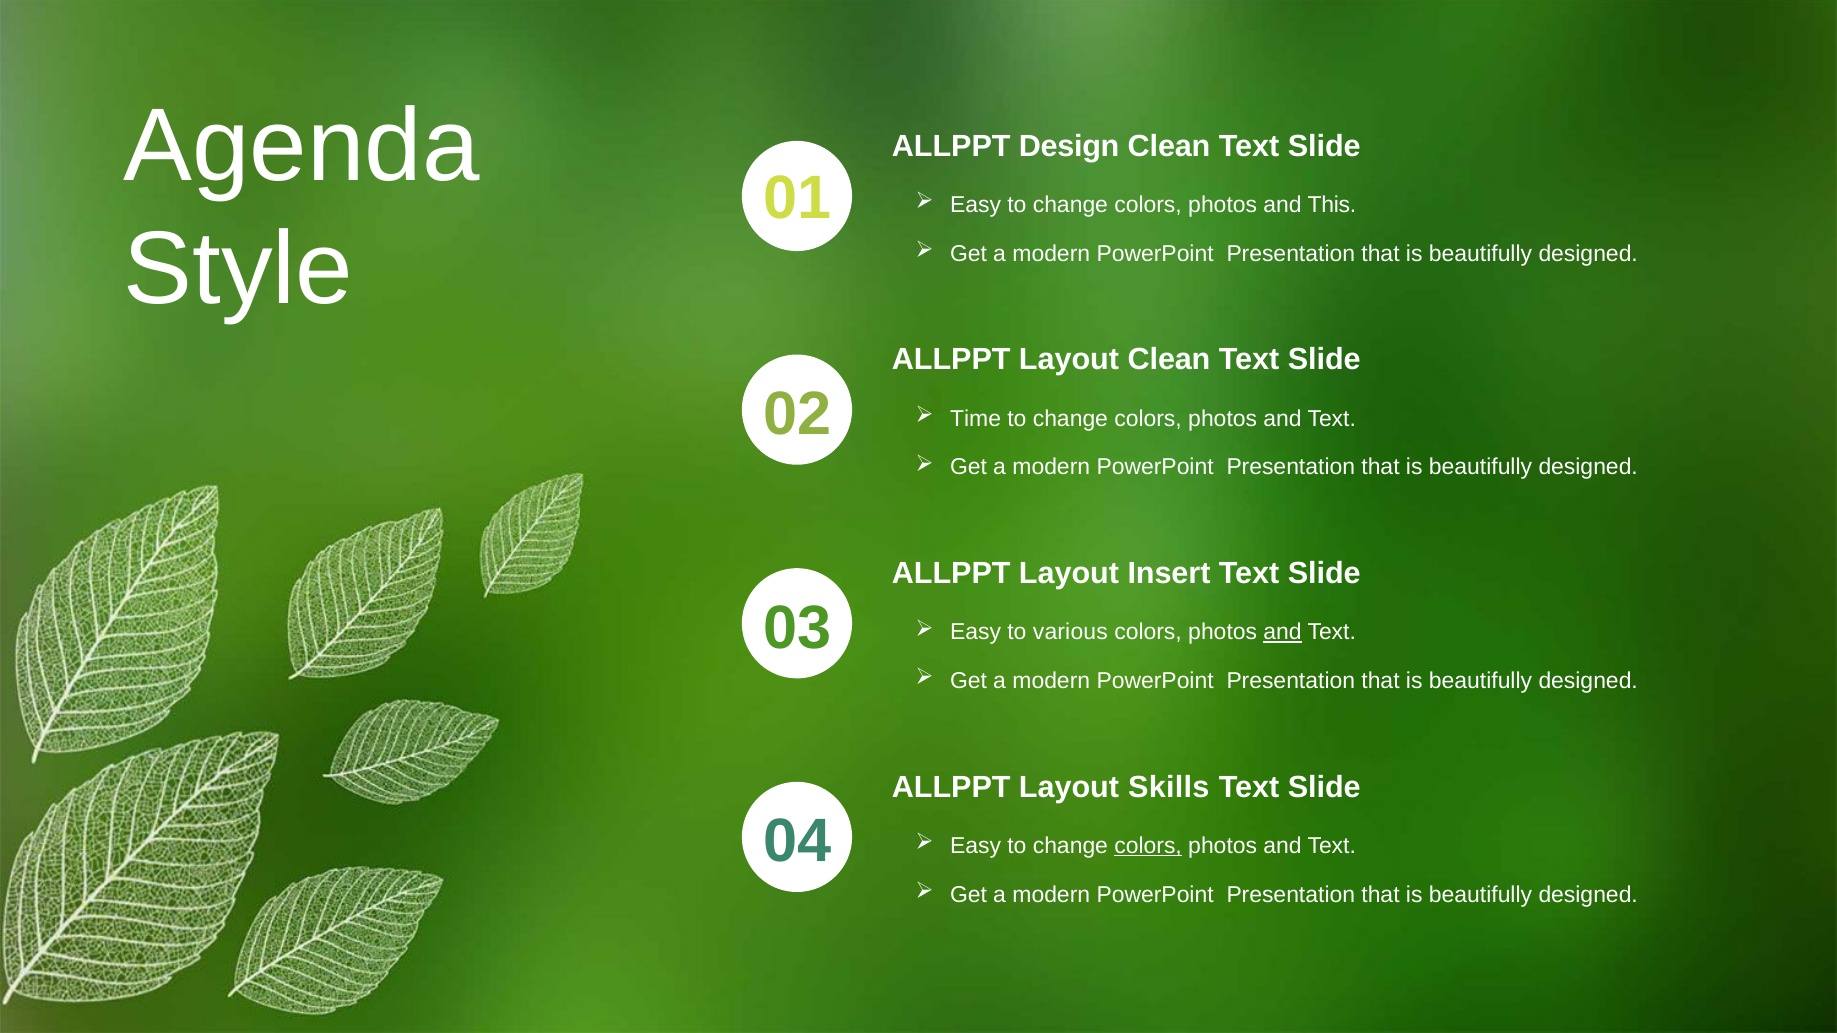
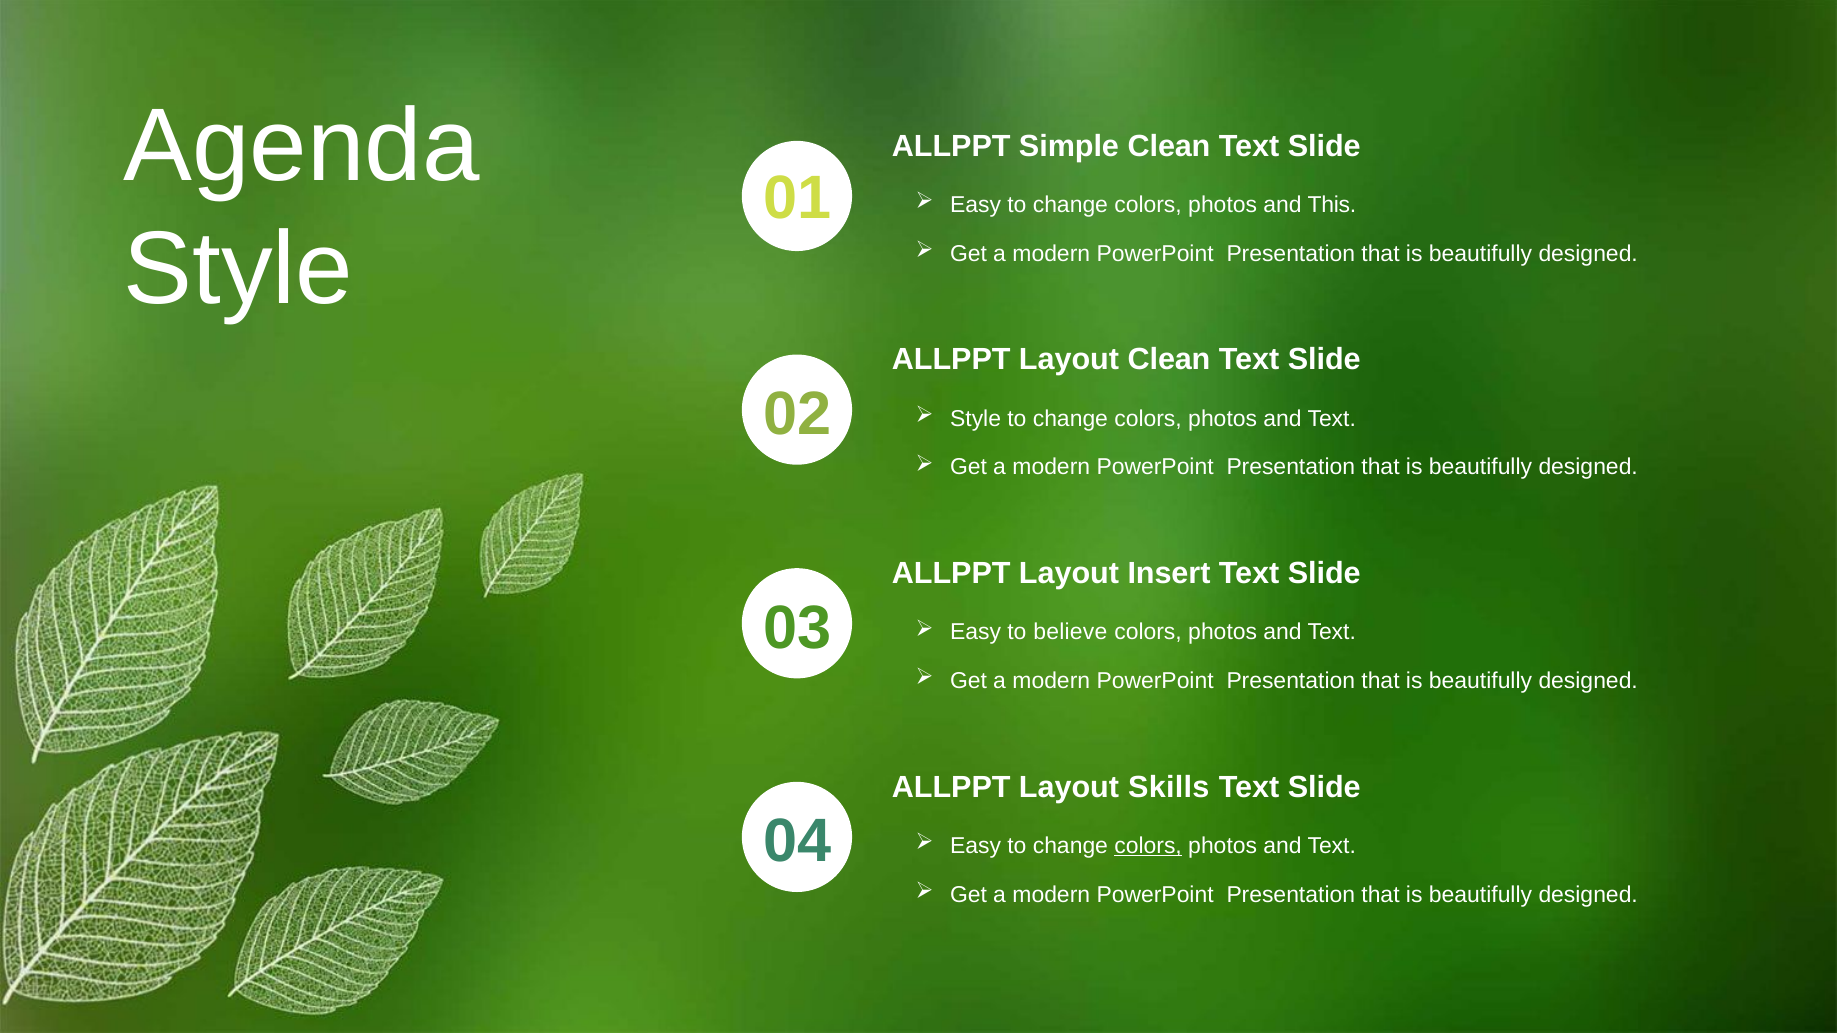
Design: Design -> Simple
Time at (976, 419): Time -> Style
various: various -> believe
and at (1283, 632) underline: present -> none
